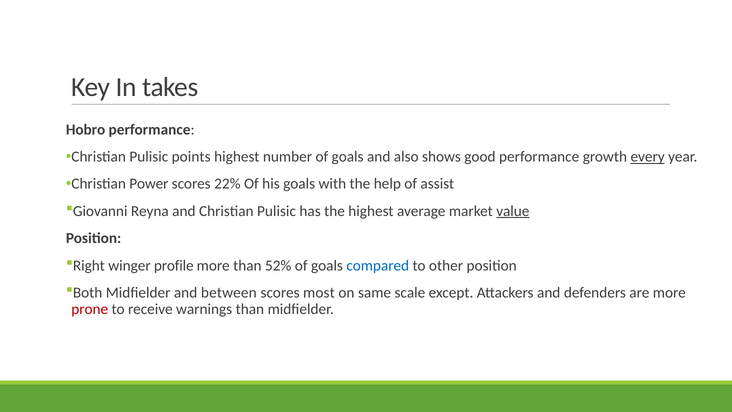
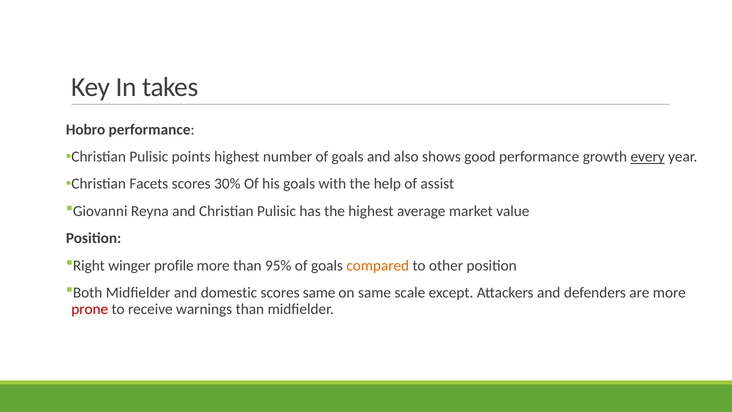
Power: Power -> Facets
22%: 22% -> 30%
value underline: present -> none
52%: 52% -> 95%
compared colour: blue -> orange
between: between -> domestic
scores most: most -> same
